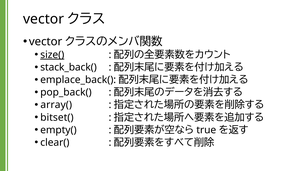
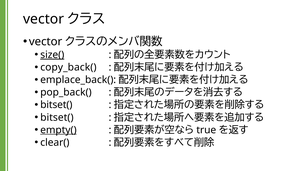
stack_back(: stack_back( -> copy_back(
array( at (56, 105): array( -> bitset(
empty( underline: none -> present
